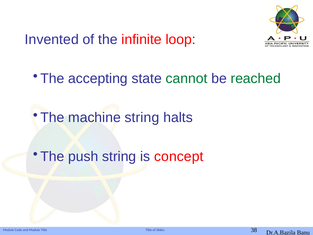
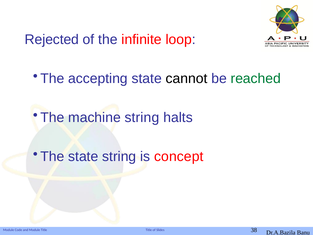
Invented: Invented -> Rejected
cannot colour: green -> black
The push: push -> state
